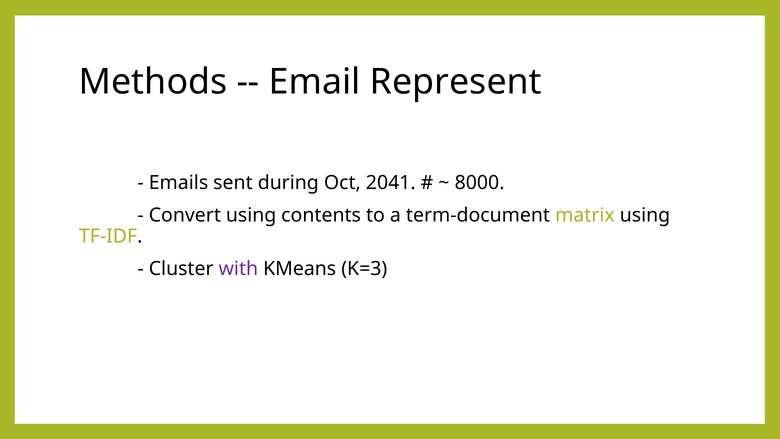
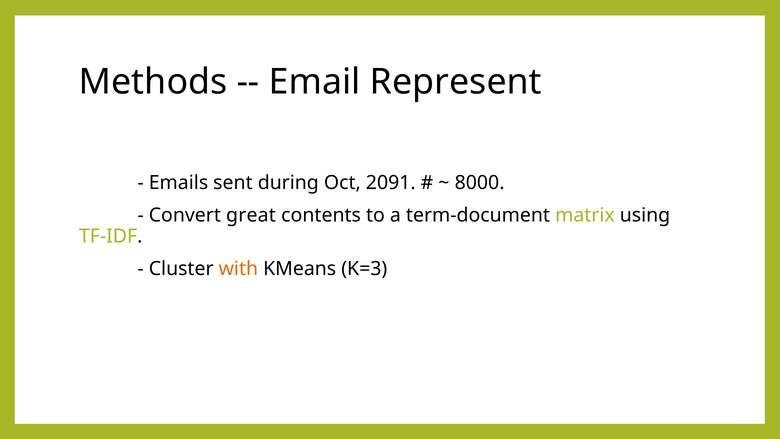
2041: 2041 -> 2091
Convert using: using -> great
with colour: purple -> orange
